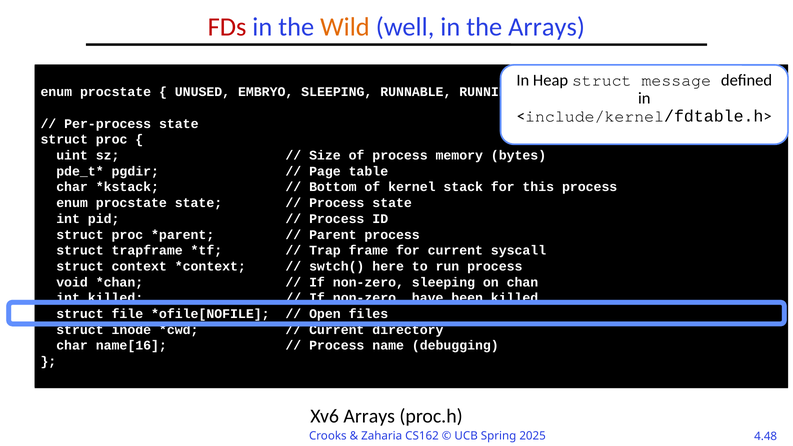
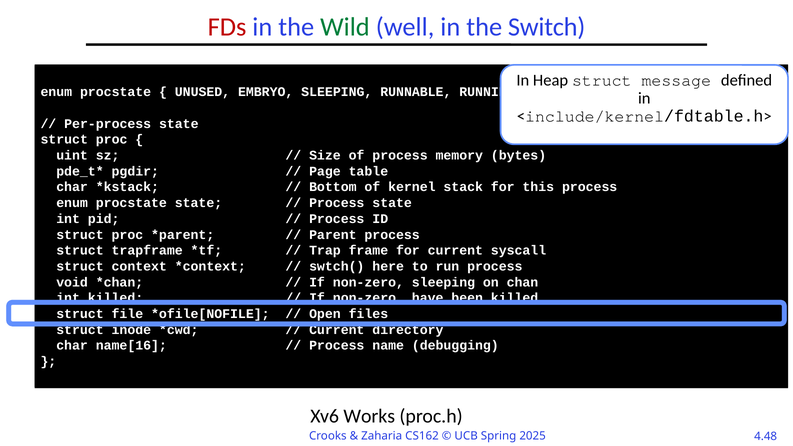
Wild colour: orange -> green
the Arrays: Arrays -> Switch
Xv6 Arrays: Arrays -> Works
